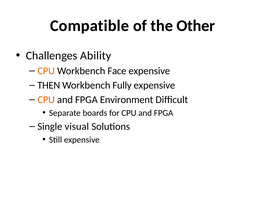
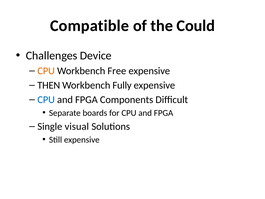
Other: Other -> Could
Ability: Ability -> Device
Face: Face -> Free
CPU at (46, 100) colour: orange -> blue
Environment: Environment -> Components
